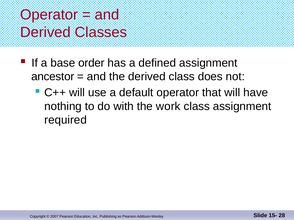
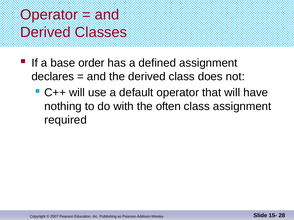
ancestor: ancestor -> declares
work: work -> often
